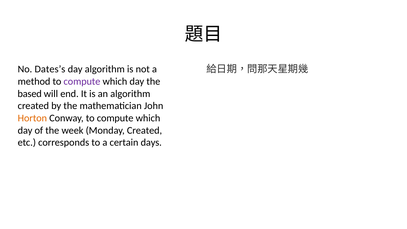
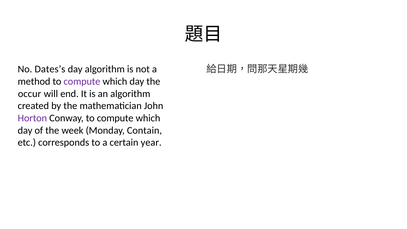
based: based -> occur
Horton colour: orange -> purple
Monday Created: Created -> Contain
days: days -> year
